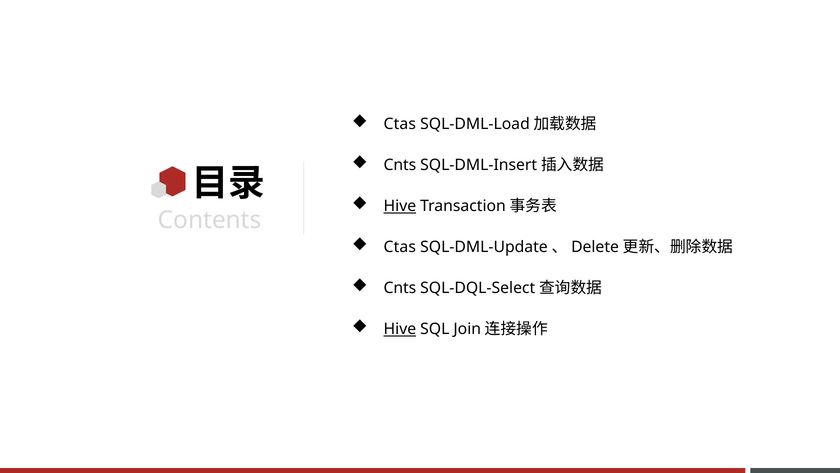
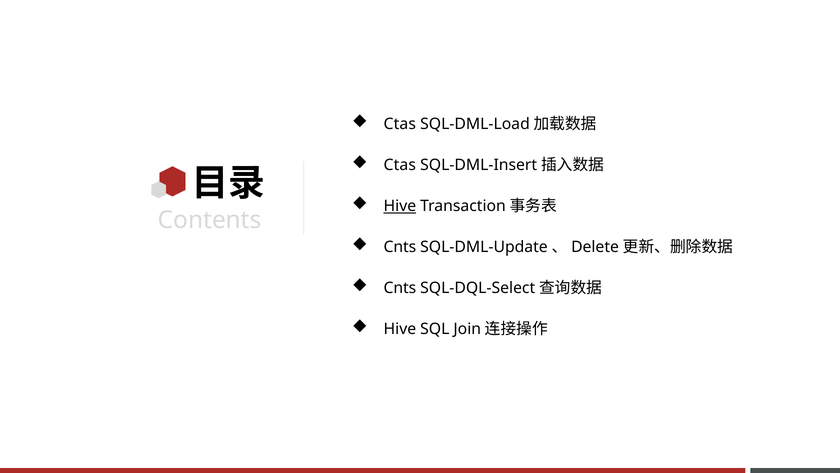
Cnts at (400, 165): Cnts -> Ctas
Ctas at (400, 247): Ctas -> Cnts
Hive at (400, 329) underline: present -> none
